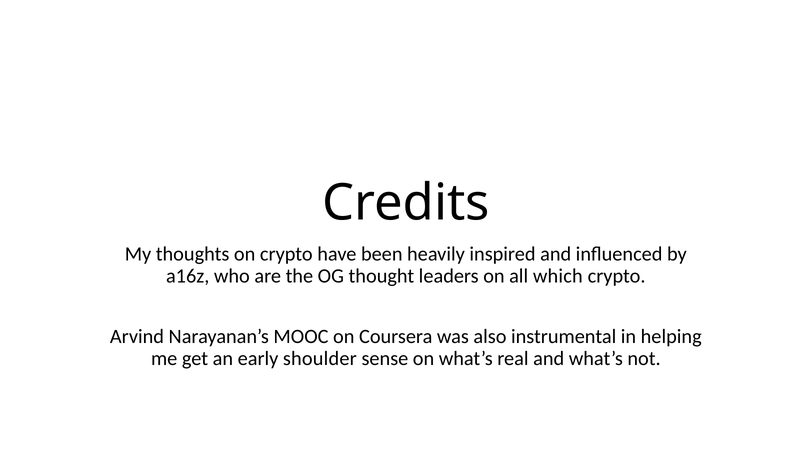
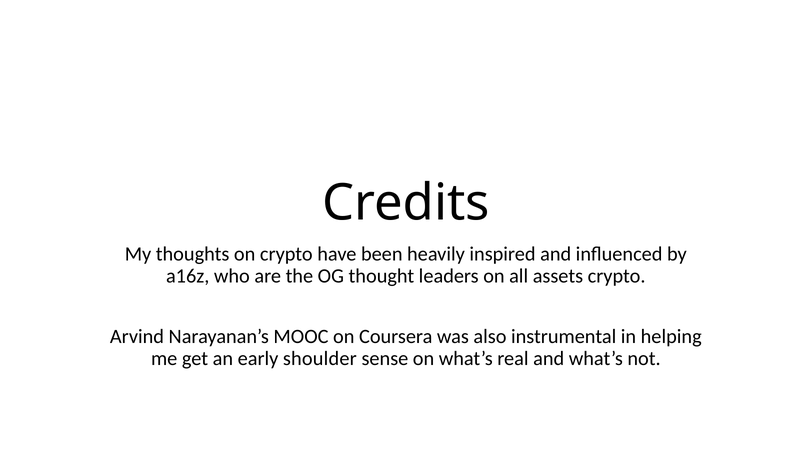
which: which -> assets
